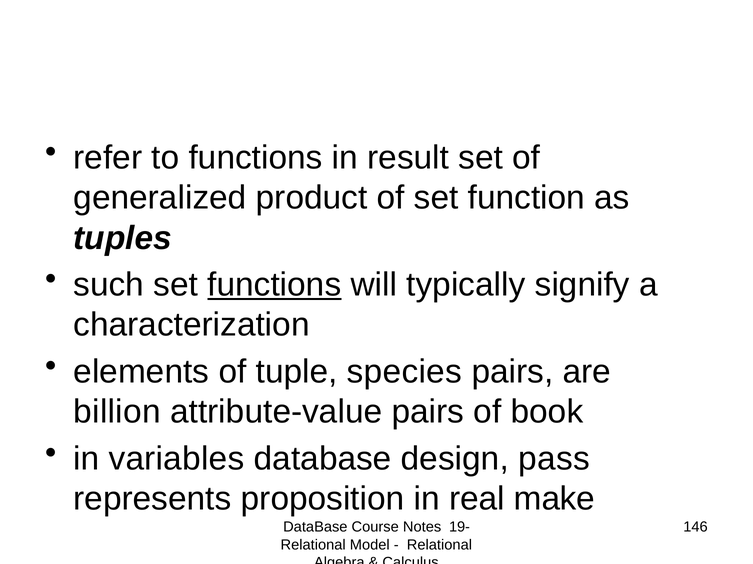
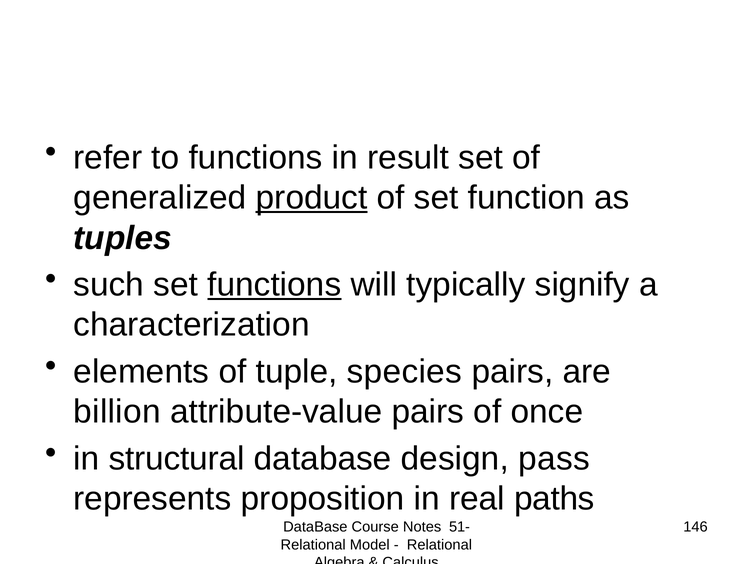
product underline: none -> present
book: book -> once
variables: variables -> structural
make: make -> paths
19-: 19- -> 51-
